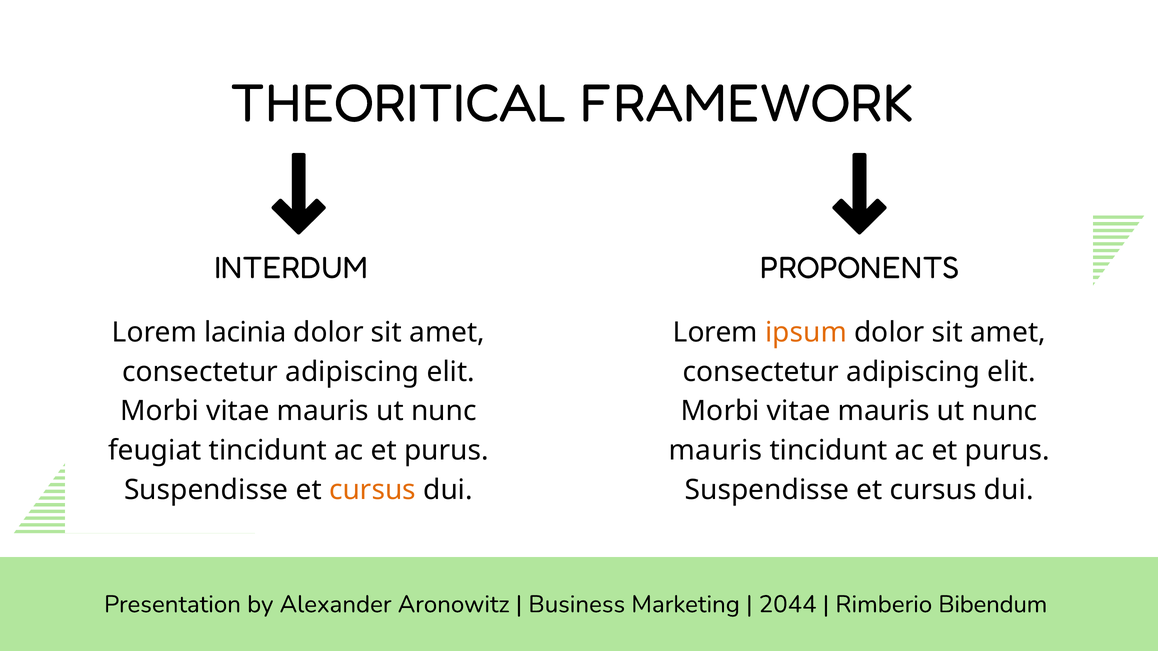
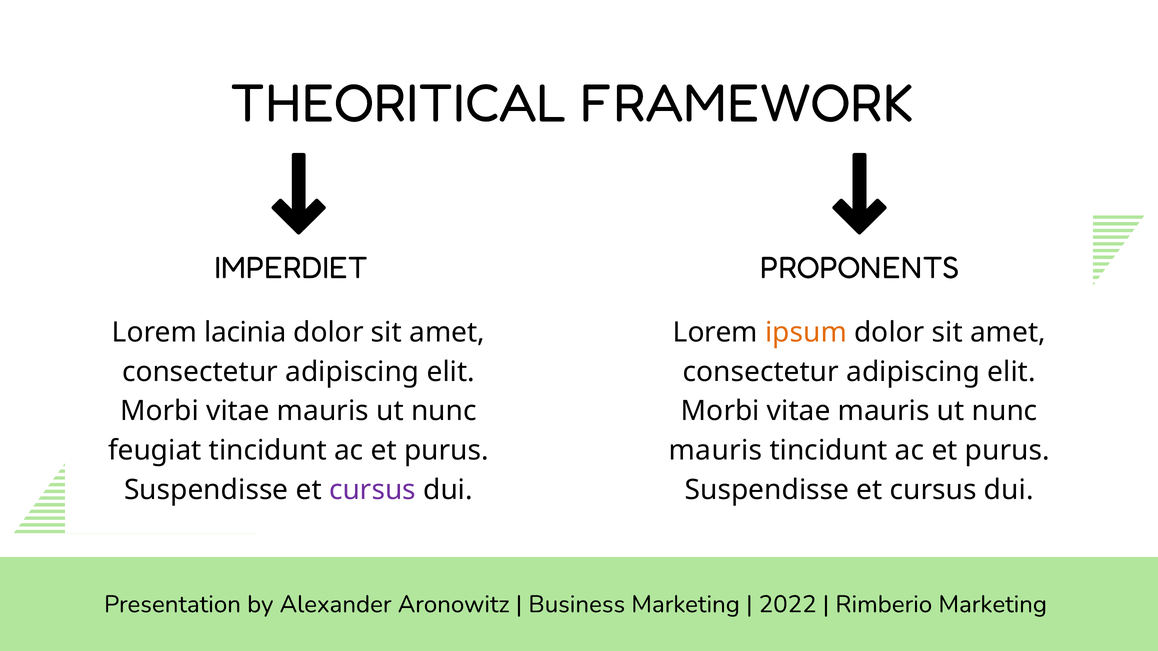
INTERDUM: INTERDUM -> IMPERDIET
cursus at (372, 490) colour: orange -> purple
2044: 2044 -> 2022
Rimberio Bibendum: Bibendum -> Marketing
